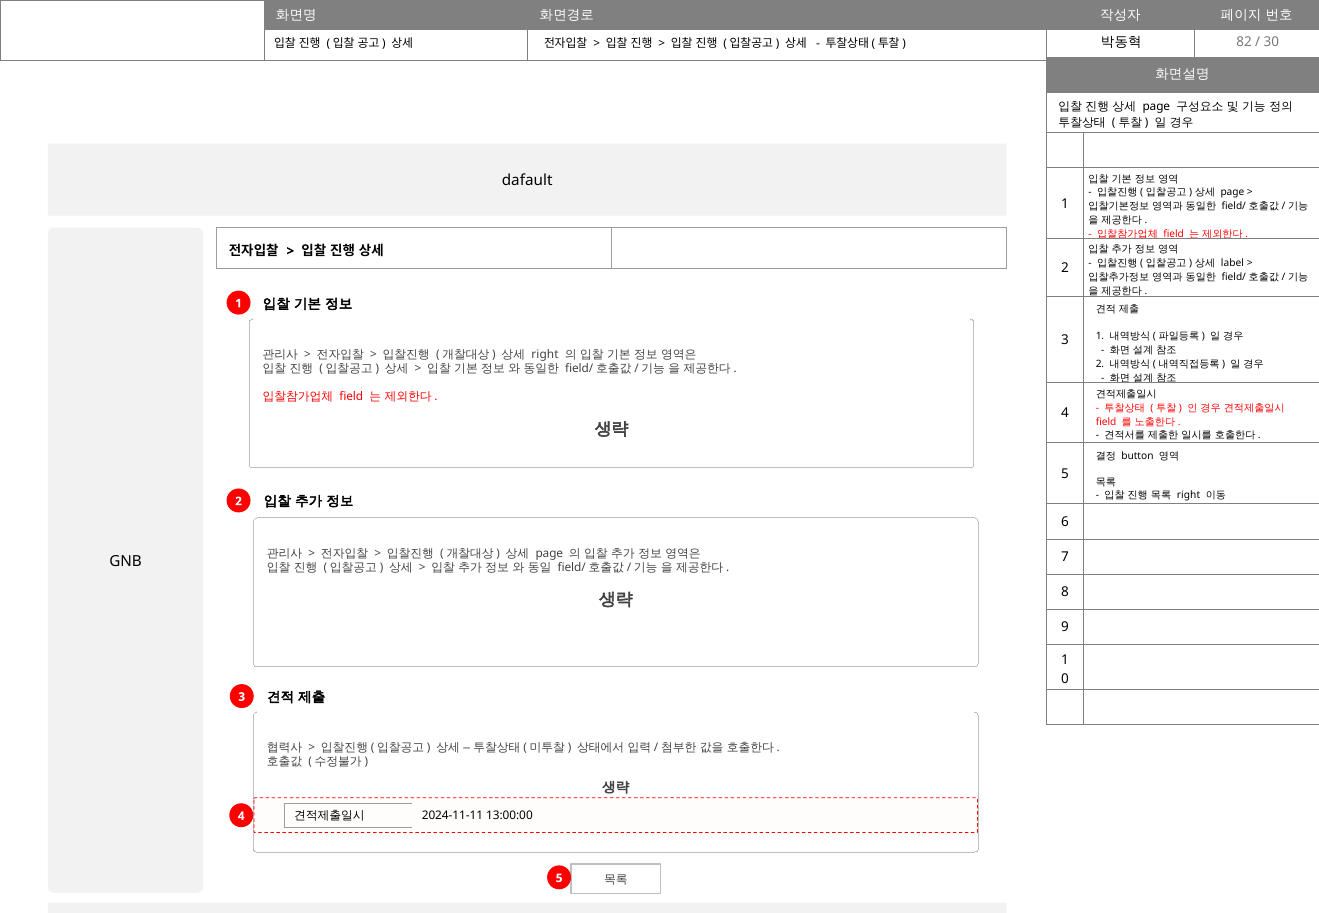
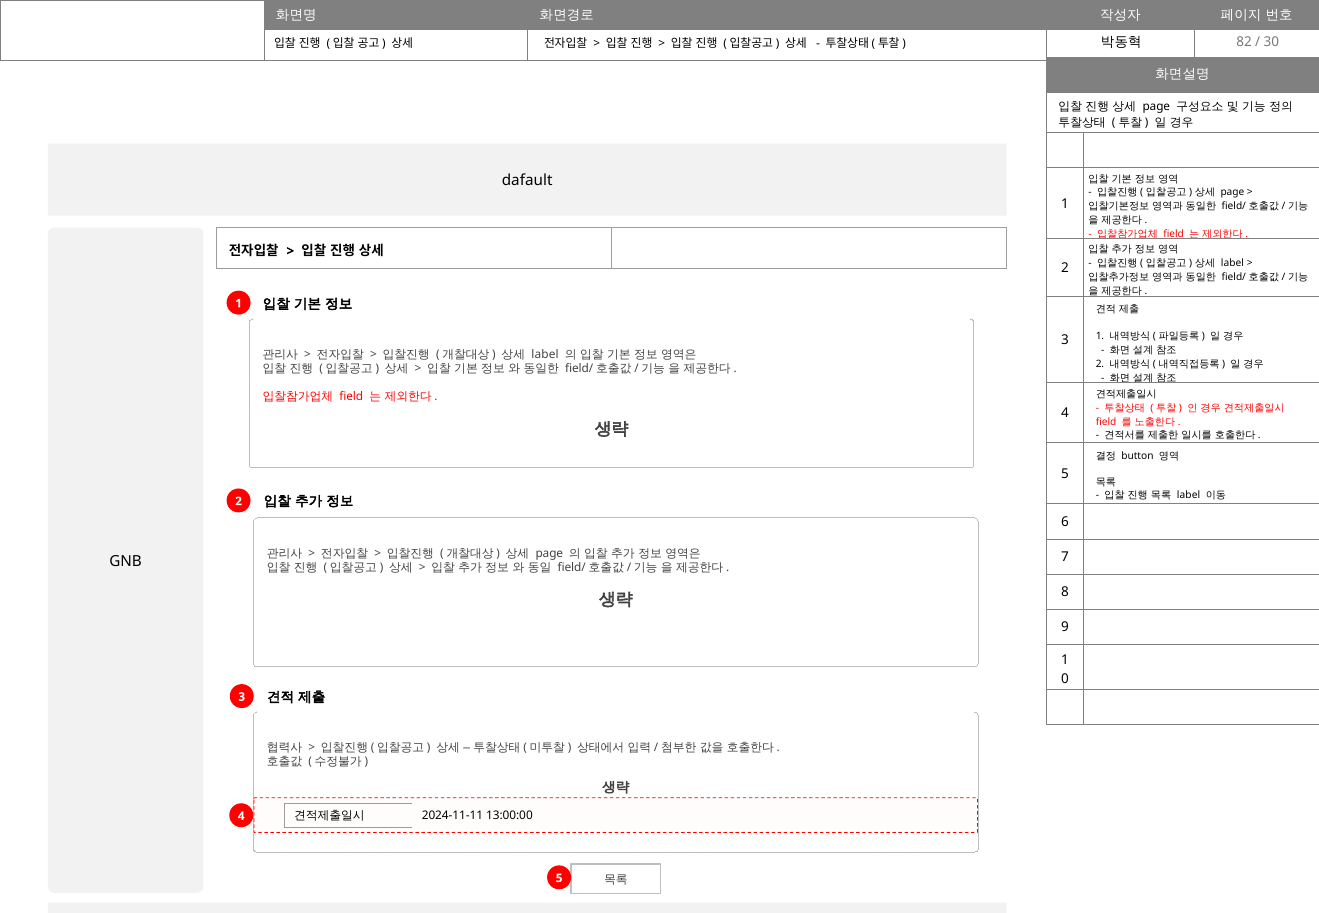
right at (545, 354): right -> label
right at (1189, 496): right -> label
